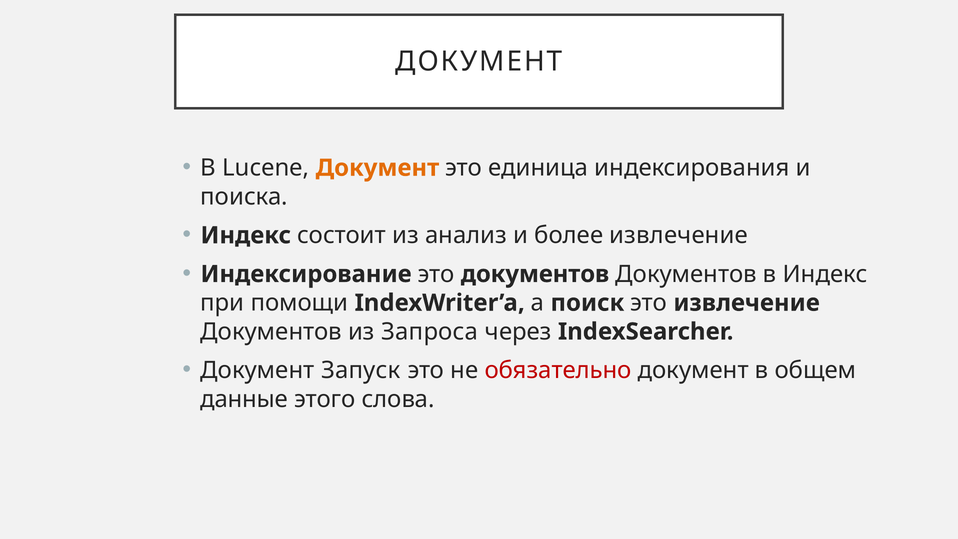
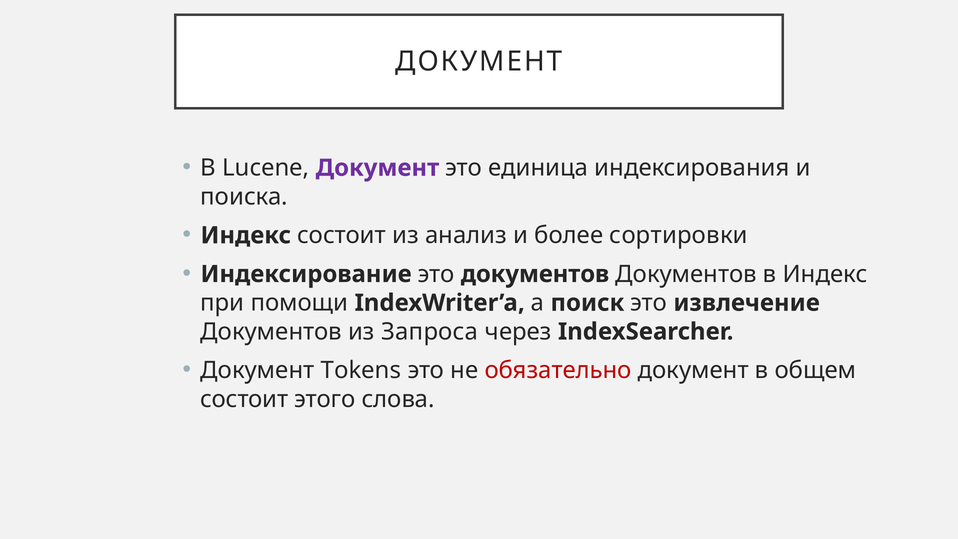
Документ at (377, 168) colour: orange -> purple
более извлечение: извлечение -> сортировки
Запуск: Запуск -> Tokens
данные at (244, 399): данные -> состоит
